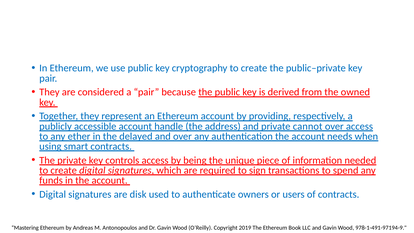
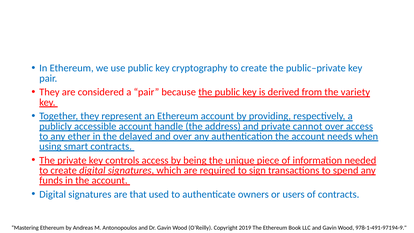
owned: owned -> variety
disk: disk -> that
